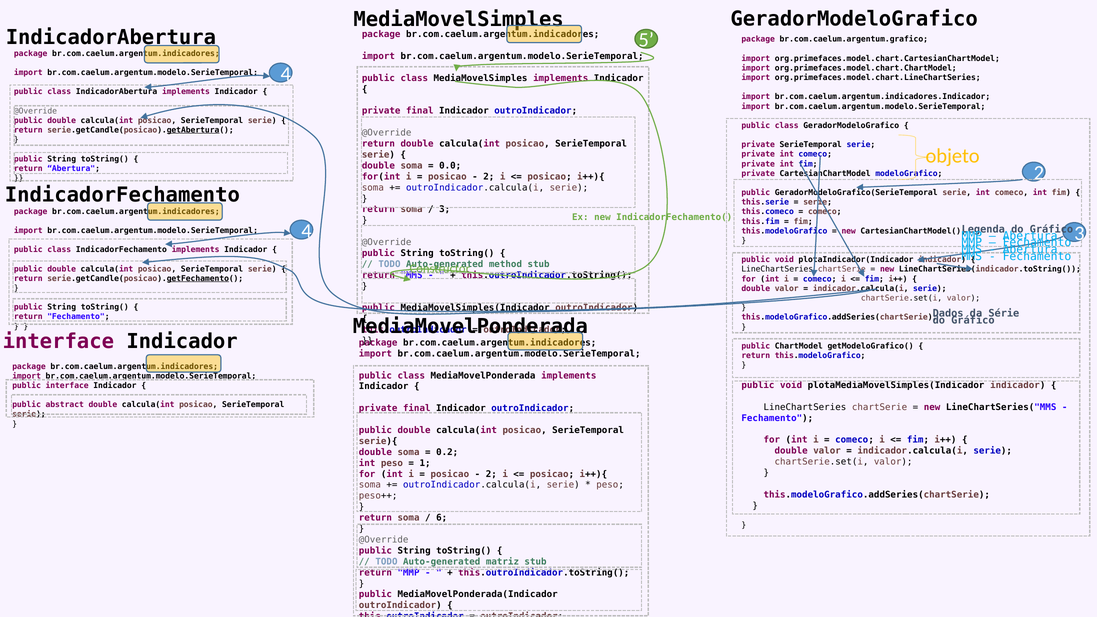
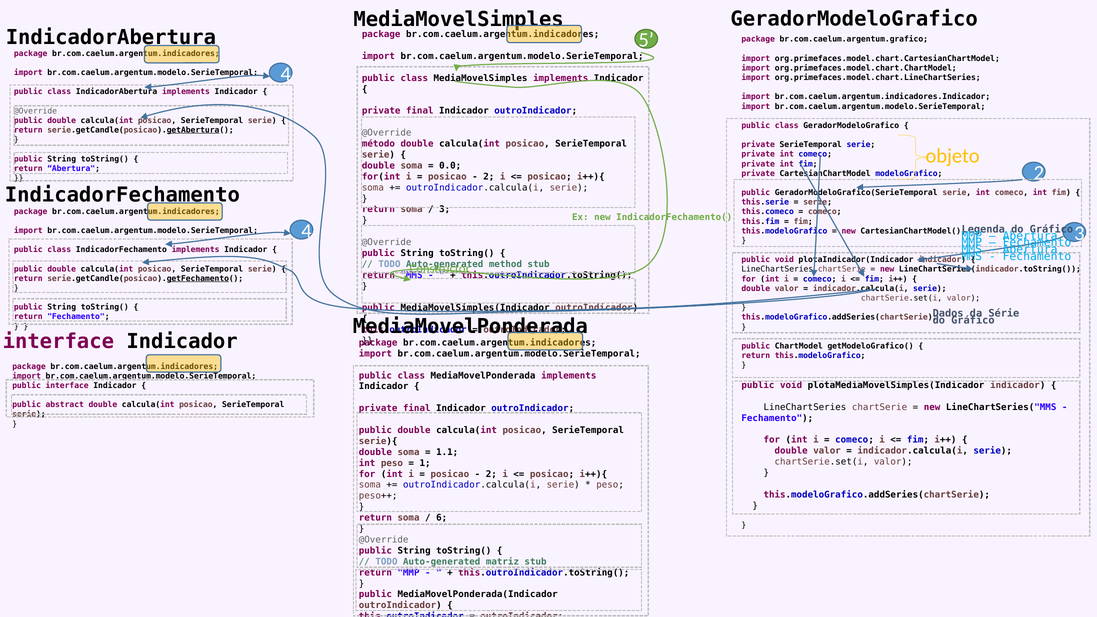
return at (378, 144): return -> método
0.2: 0.2 -> 1.1
